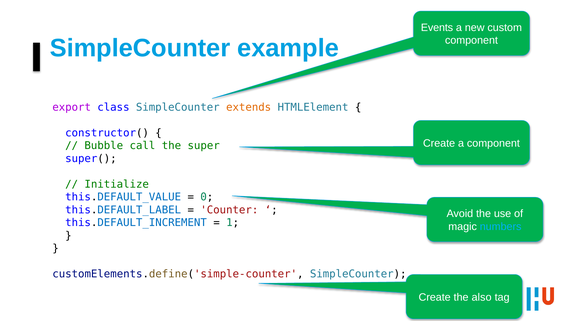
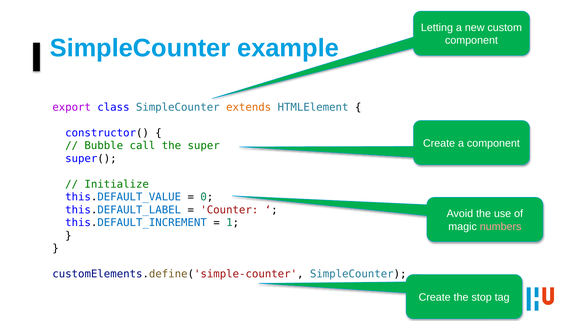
Events: Events -> Letting
numbers colour: light blue -> pink
also: also -> stop
